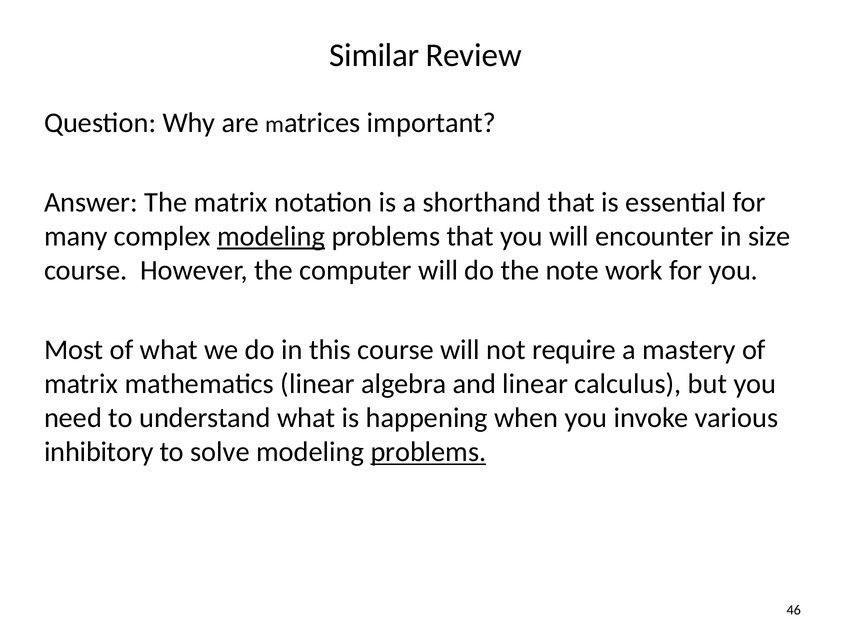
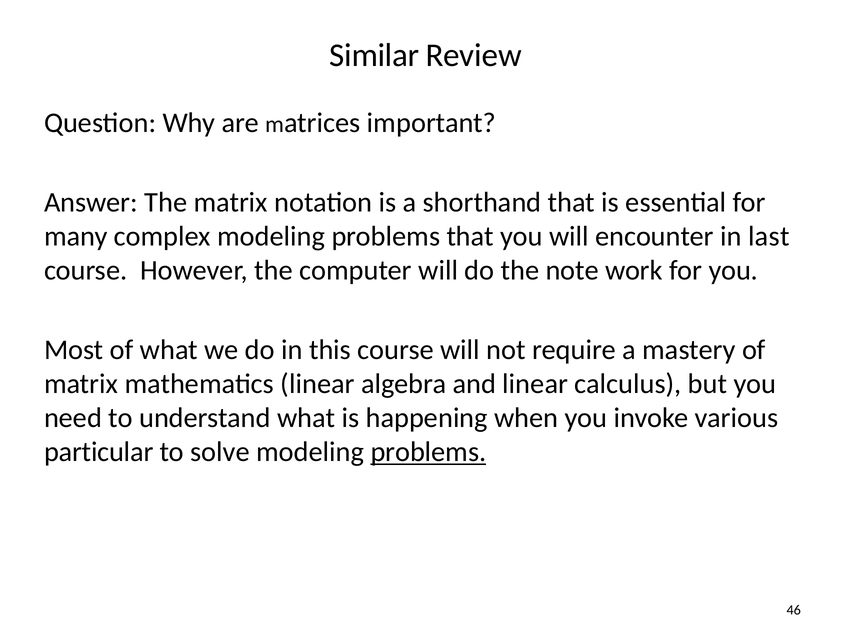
modeling at (271, 236) underline: present -> none
size: size -> last
inhibitory: inhibitory -> particular
